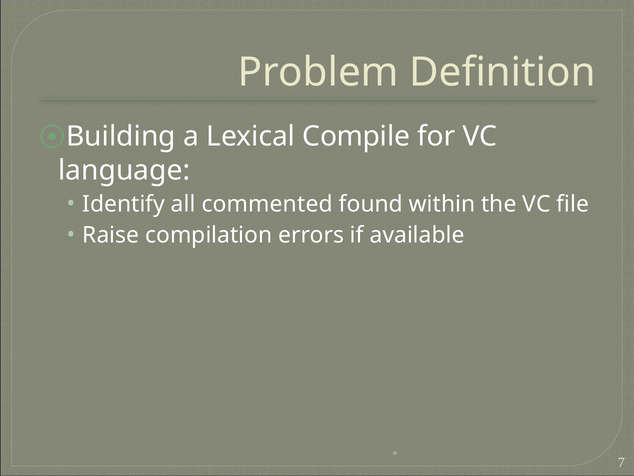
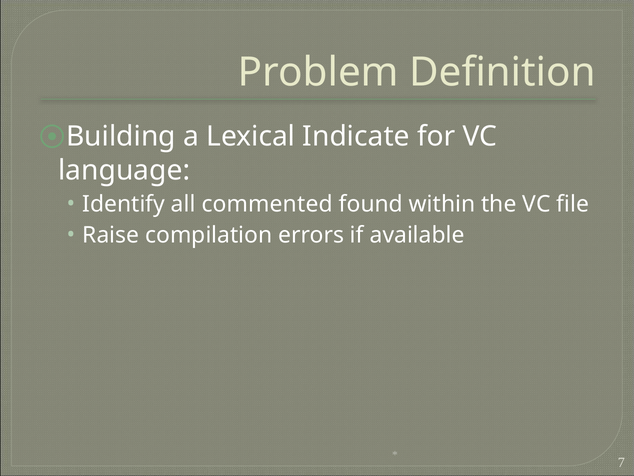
Compile: Compile -> Indicate
